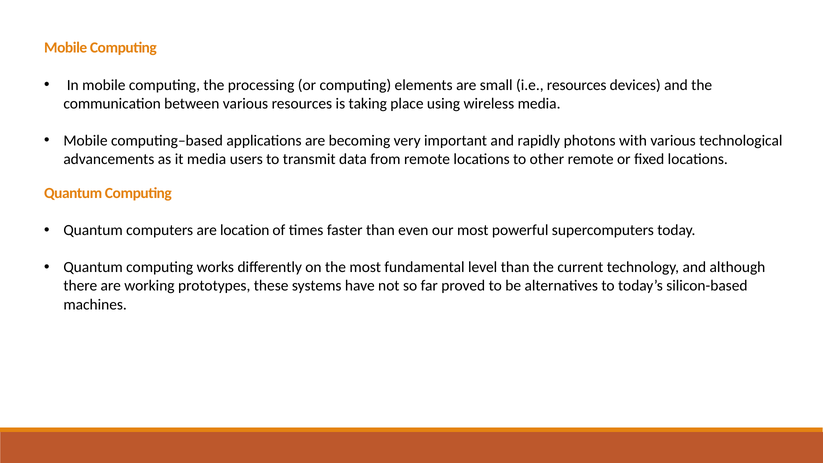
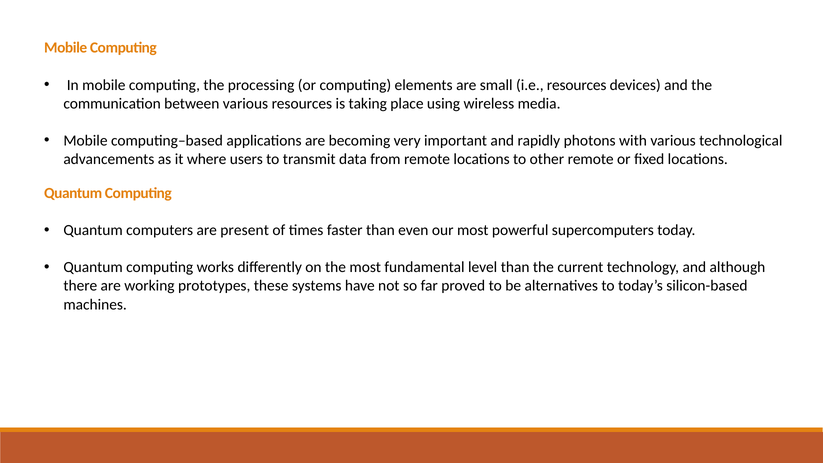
it media: media -> where
location: location -> present
